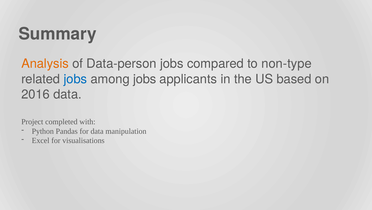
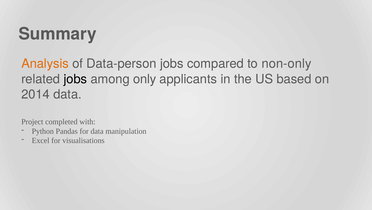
non-type: non-type -> non-only
jobs at (75, 79) colour: blue -> black
among jobs: jobs -> only
2016: 2016 -> 2014
